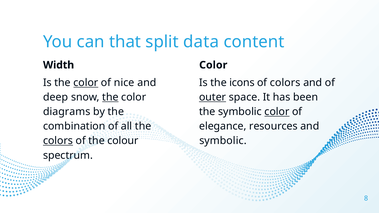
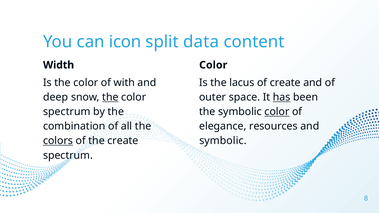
that: that -> icon
color at (86, 83) underline: present -> none
nice: nice -> with
icons: icons -> lacus
of colors: colors -> create
outer underline: present -> none
has underline: none -> present
diagrams at (67, 112): diagrams -> spectrum
the colour: colour -> create
